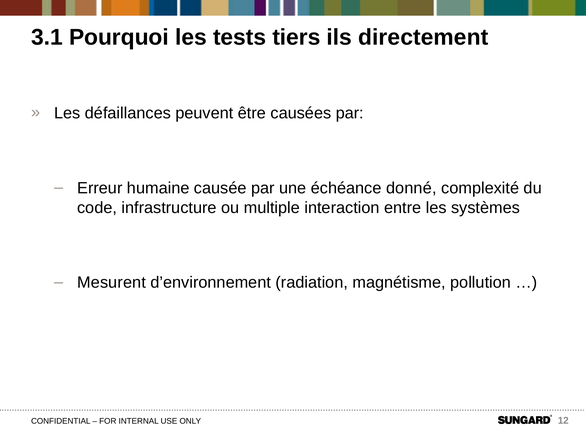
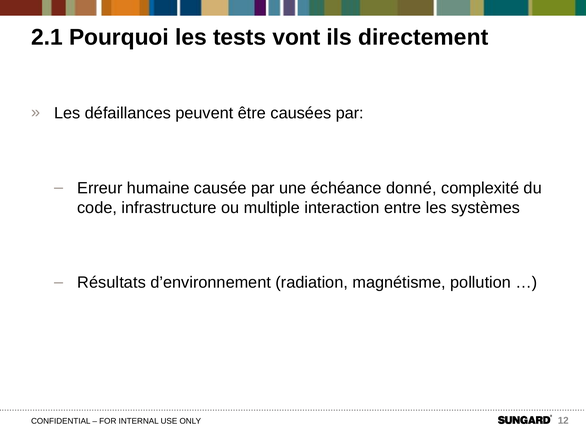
3.1: 3.1 -> 2.1
tiers: tiers -> vont
Mesurent: Mesurent -> Résultats
